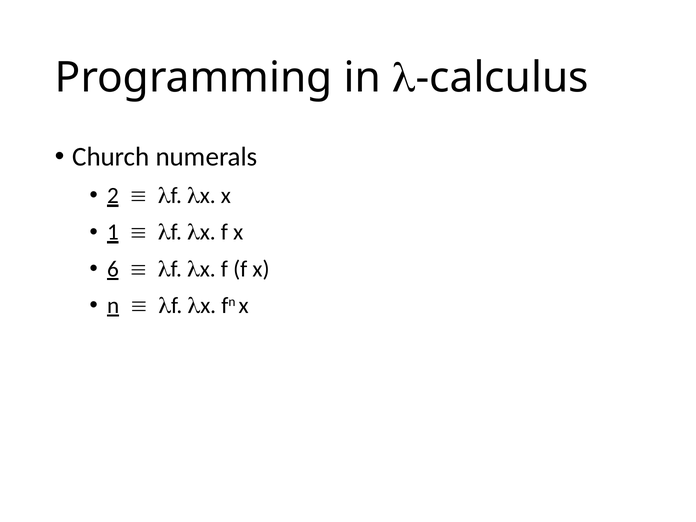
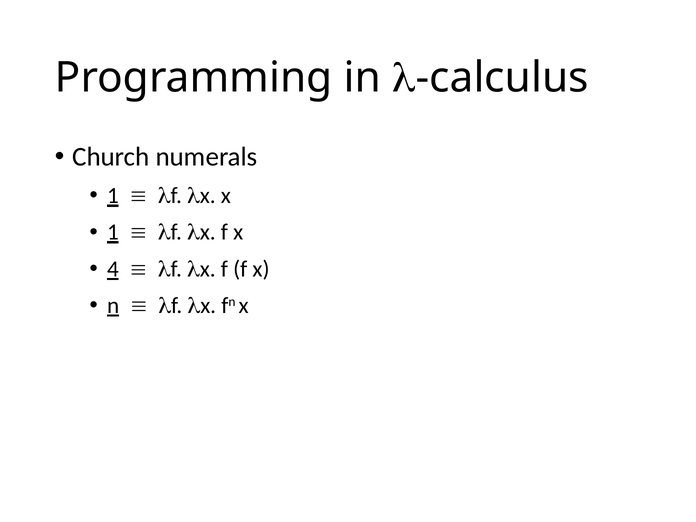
2 at (113, 196): 2 -> 1
6: 6 -> 4
